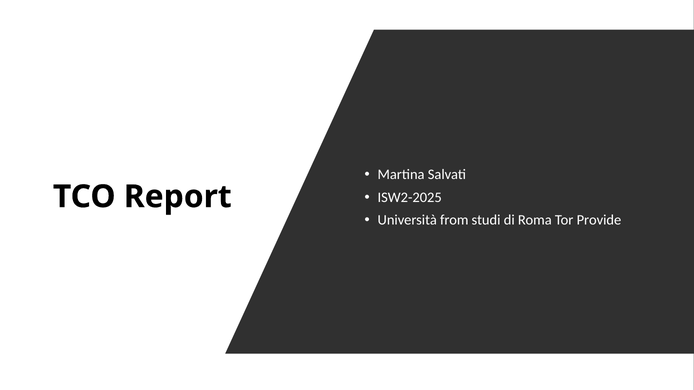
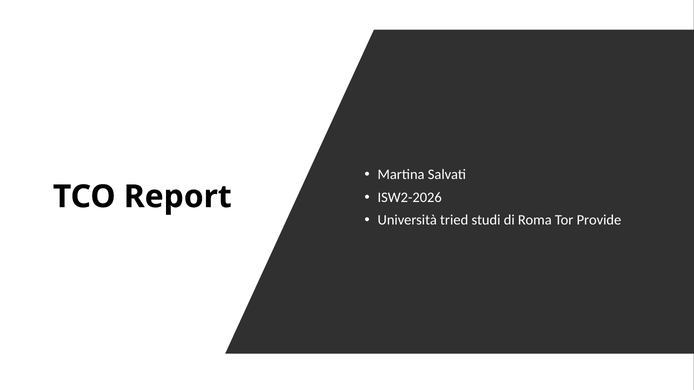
ISW2-2025: ISW2-2025 -> ISW2-2026
from: from -> tried
